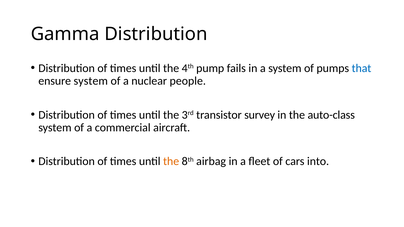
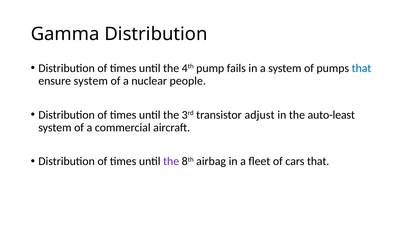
survey: survey -> adjust
auto-class: auto-class -> auto-least
the at (171, 162) colour: orange -> purple
cars into: into -> that
